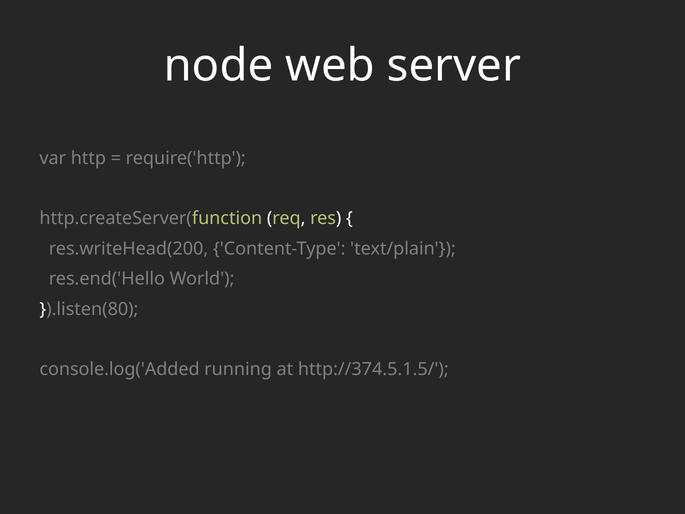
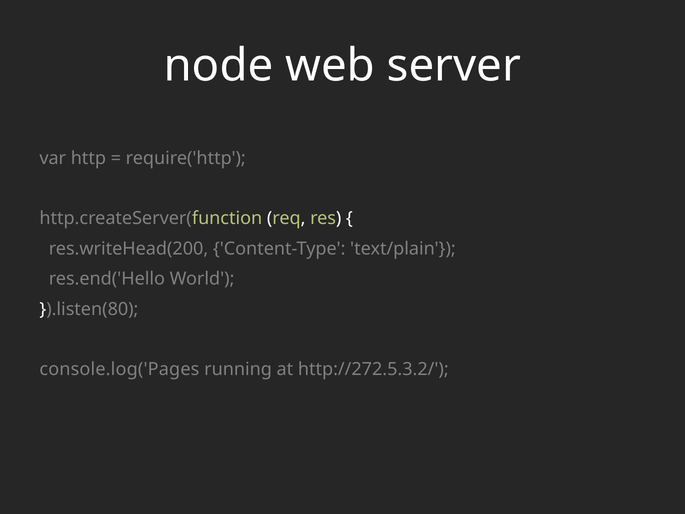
console.log('Added: console.log('Added -> console.log('Pages
http://374.5.1.5/: http://374.5.1.5/ -> http://272.5.3.2/
